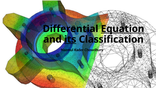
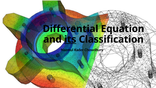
Equation underline: present -> none
